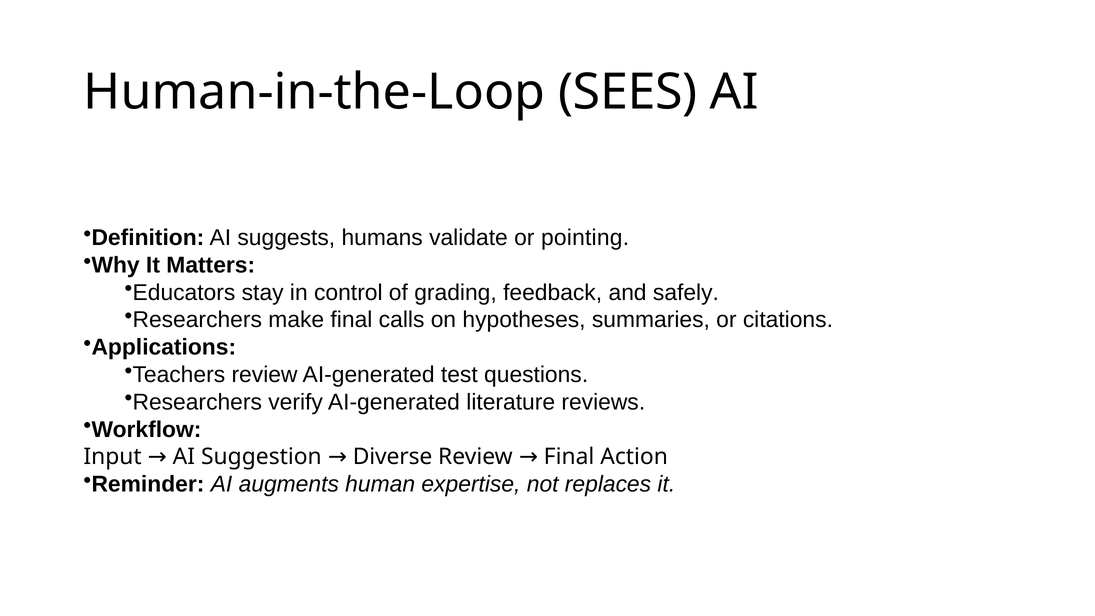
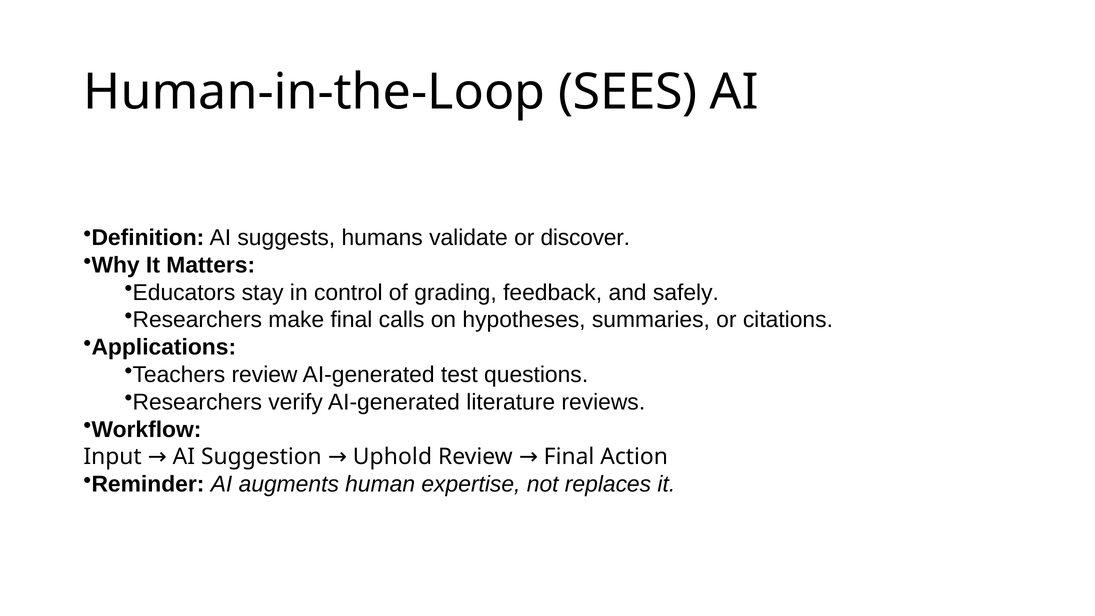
pointing: pointing -> discover
Diverse: Diverse -> Uphold
